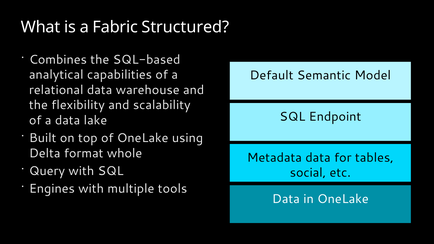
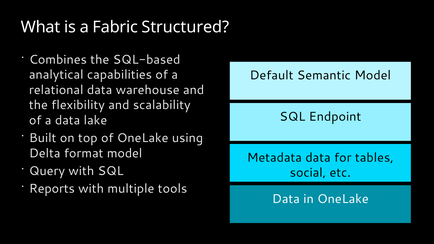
format whole: whole -> model
Engines: Engines -> Reports
